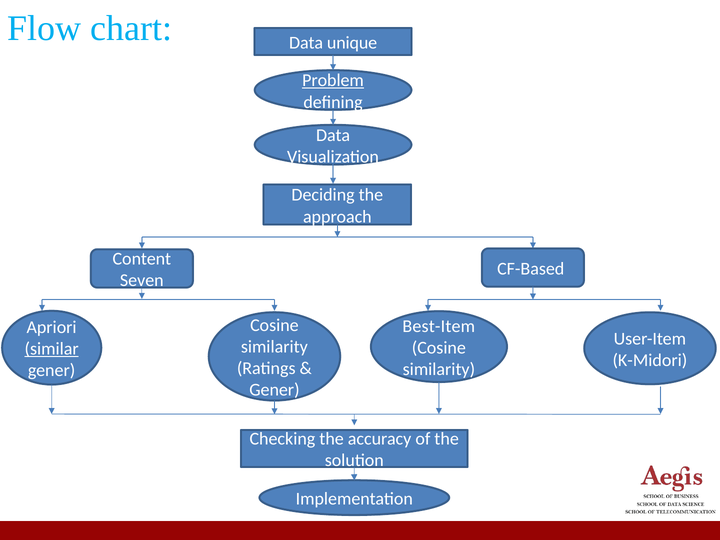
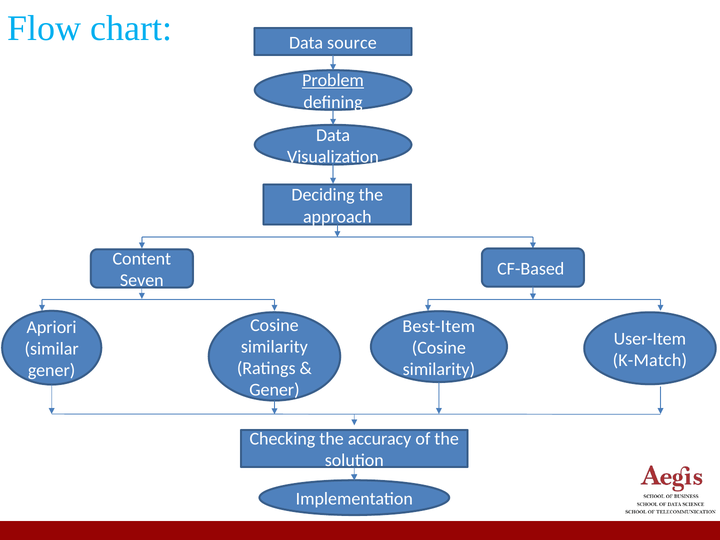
unique: unique -> source
similar underline: present -> none
K-Midori: K-Midori -> K-Match
